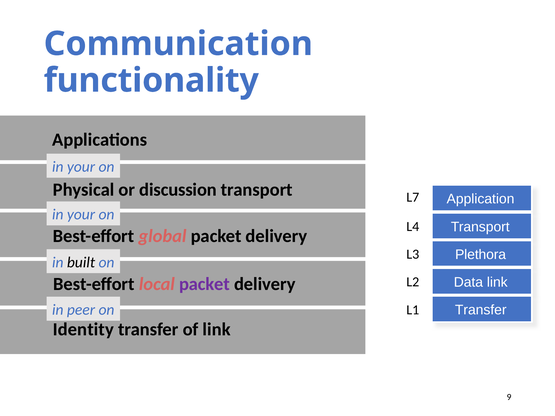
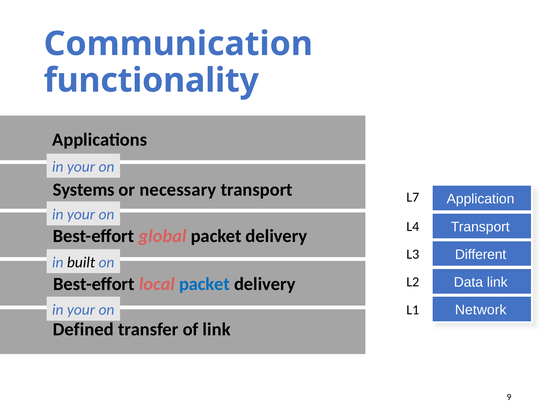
Physical: Physical -> Systems
discussion: discussion -> necessary
Plethora: Plethora -> Different
packet at (205, 284) colour: purple -> blue
Transfer at (481, 310): Transfer -> Network
peer at (81, 310): peer -> your
Identity: Identity -> Defined
